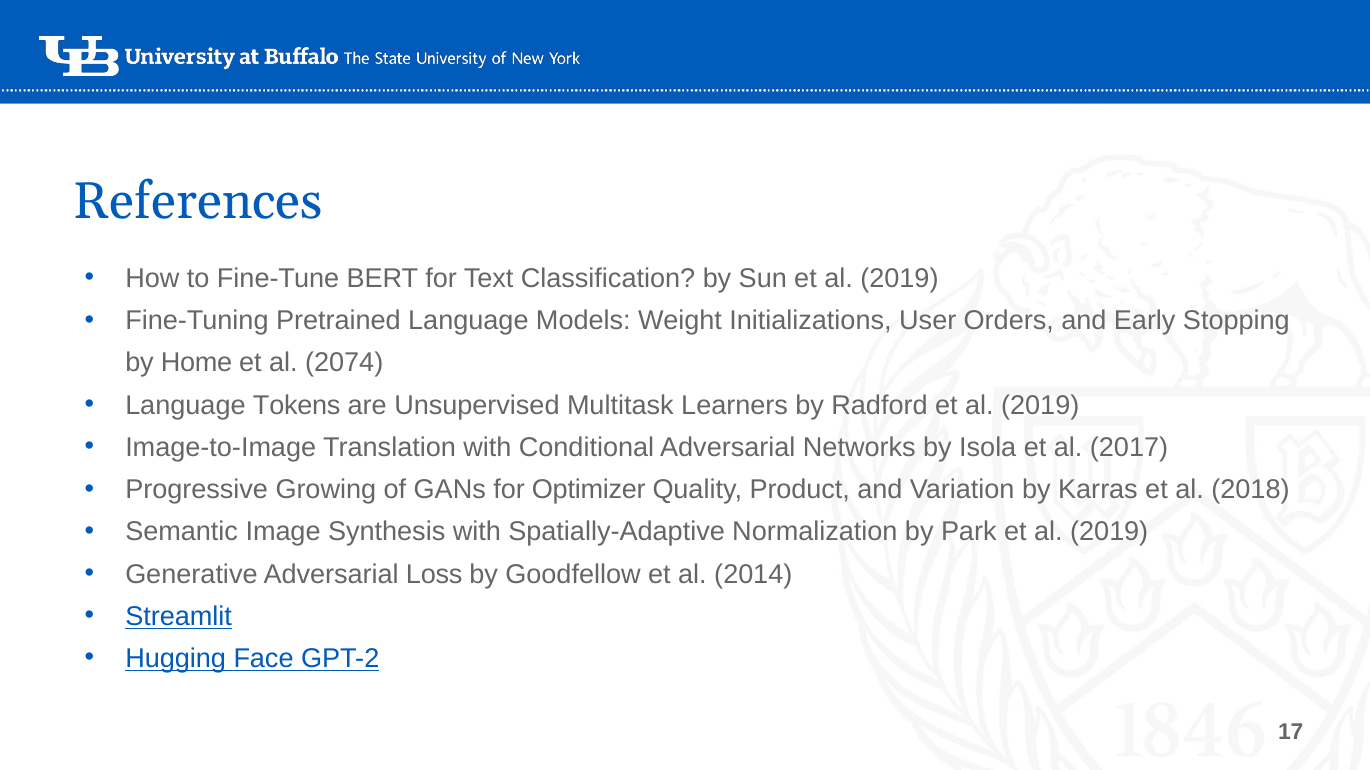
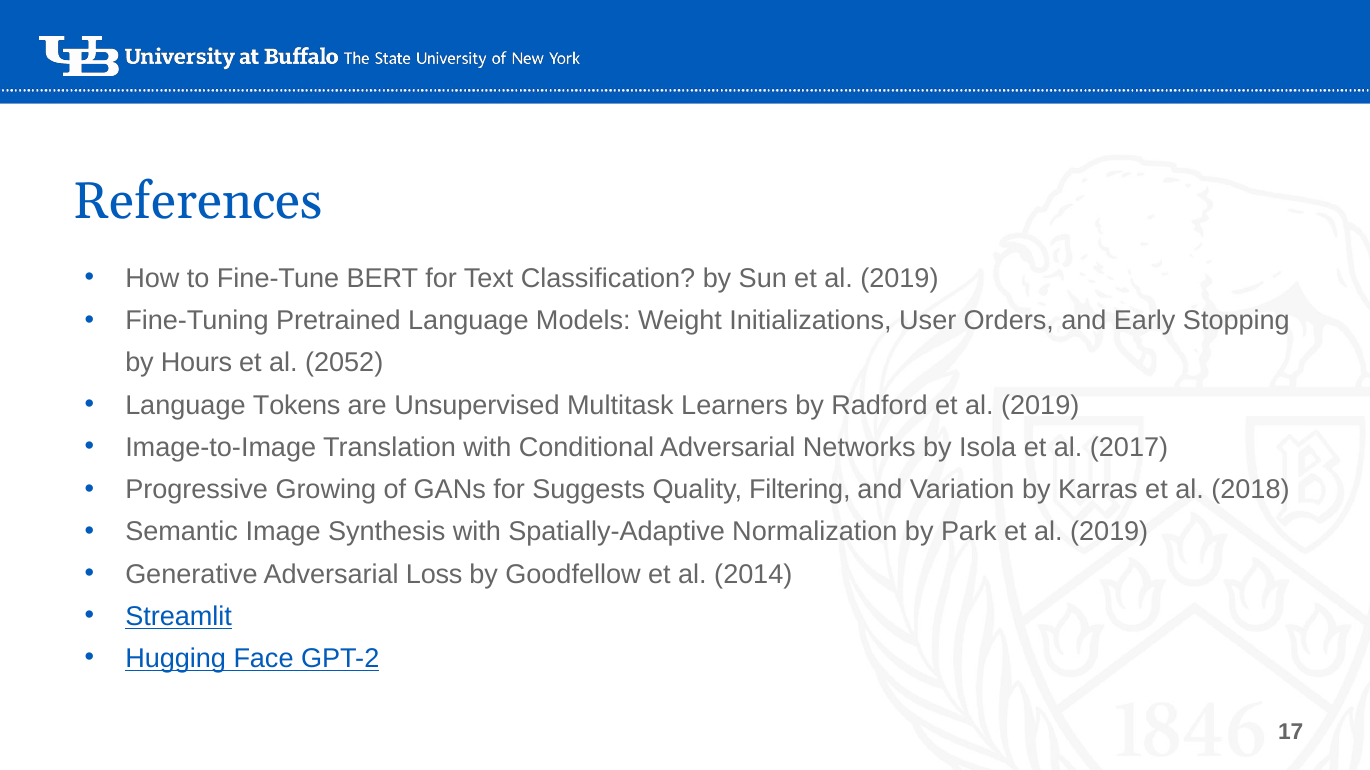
Home: Home -> Hours
2074: 2074 -> 2052
Optimizer: Optimizer -> Suggests
Product: Product -> Filtering
